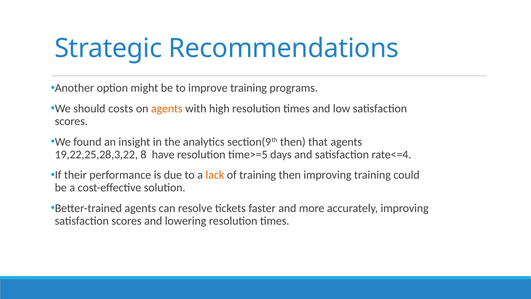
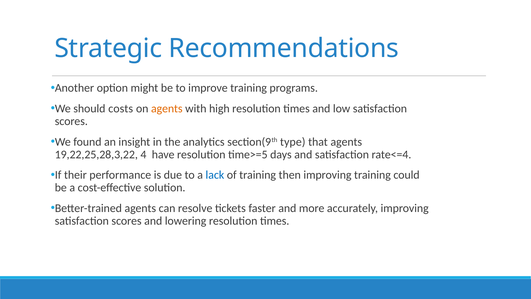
section(9th then: then -> type
8: 8 -> 4
lack colour: orange -> blue
